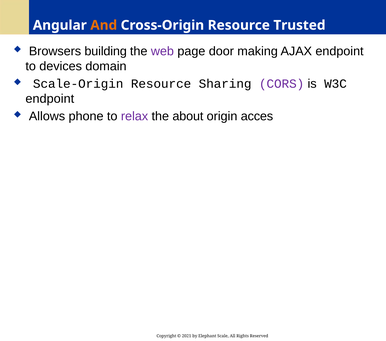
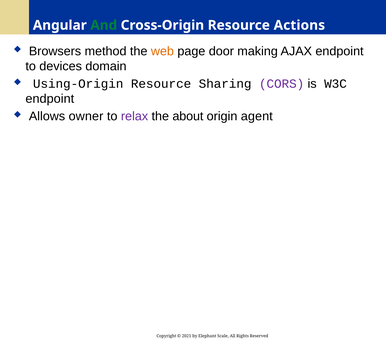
And colour: orange -> green
Trusted: Trusted -> Actions
building: building -> method
web colour: purple -> orange
Scale-Origin: Scale-Origin -> Using-Origin
phone: phone -> owner
acces: acces -> agent
